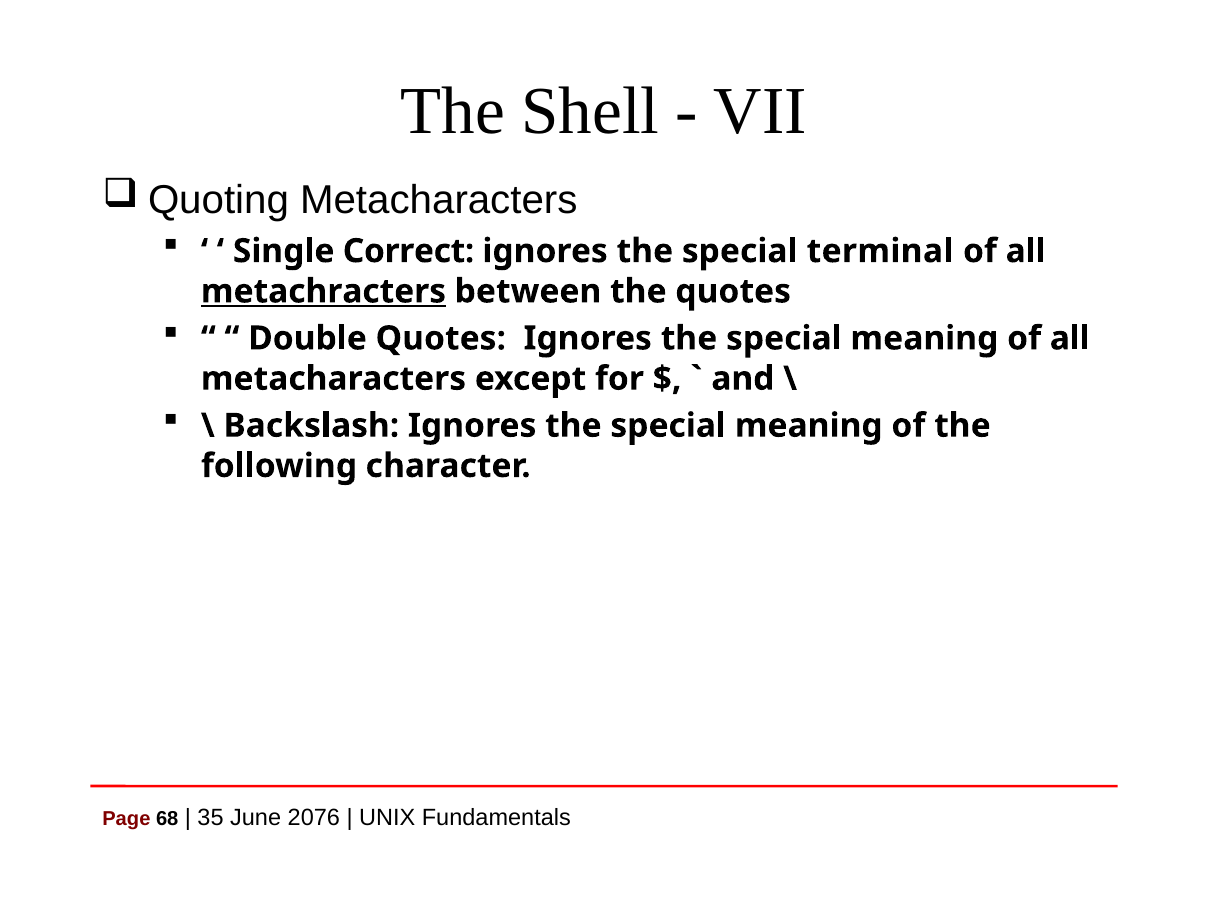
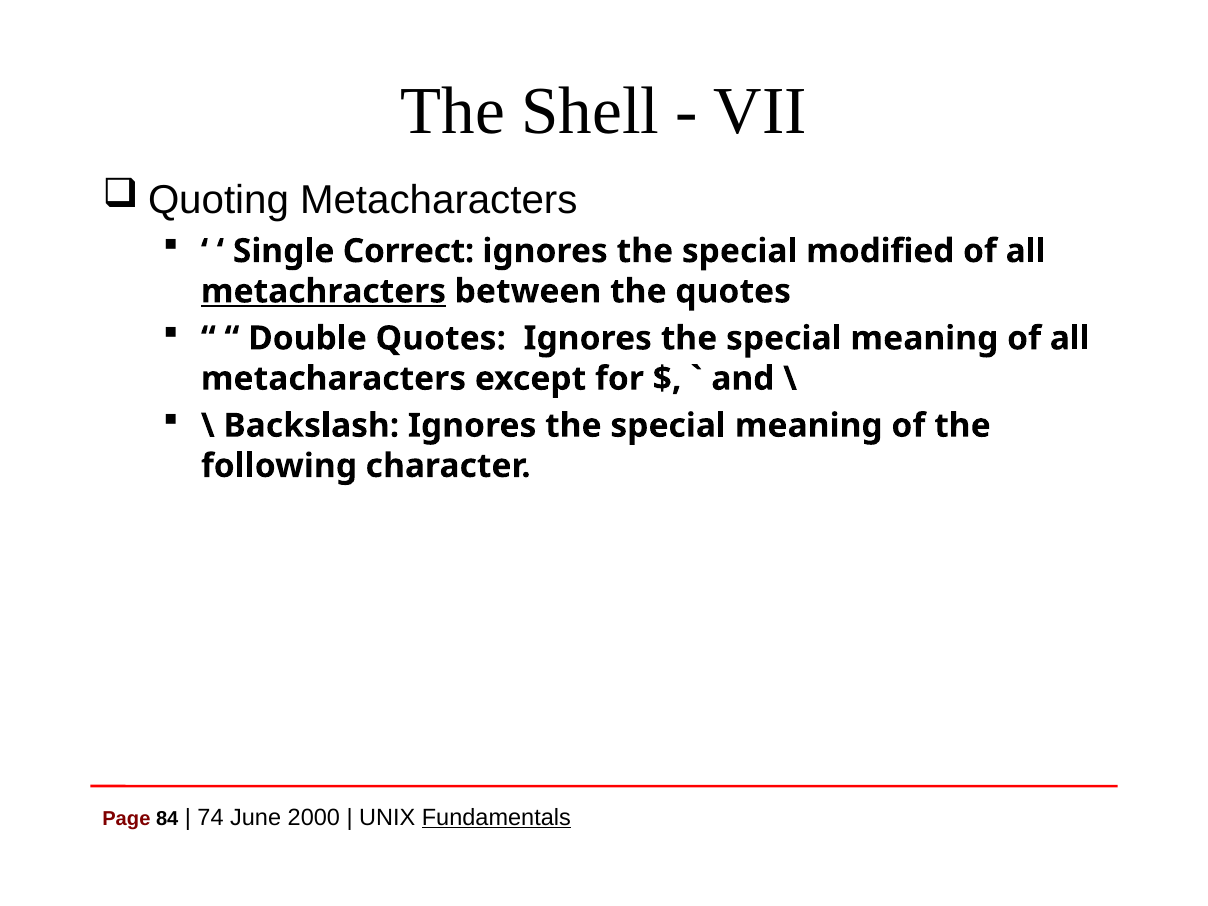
terminal: terminal -> modified
68: 68 -> 84
35: 35 -> 74
2076: 2076 -> 2000
Fundamentals underline: none -> present
